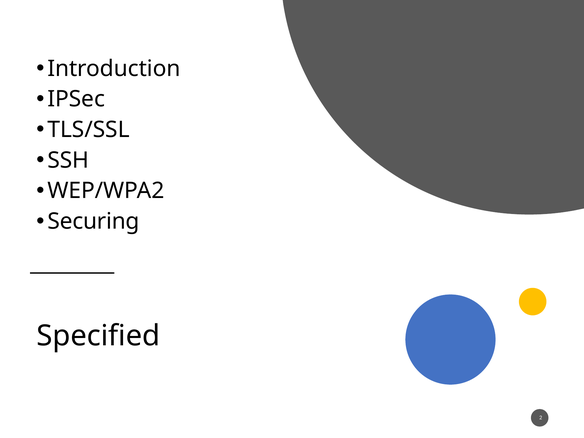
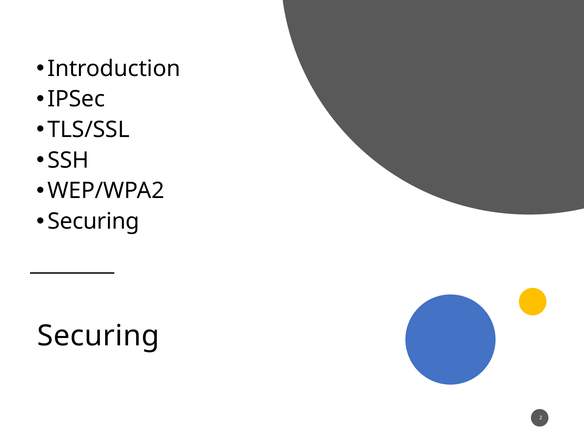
Specified at (98, 336): Specified -> Securing
